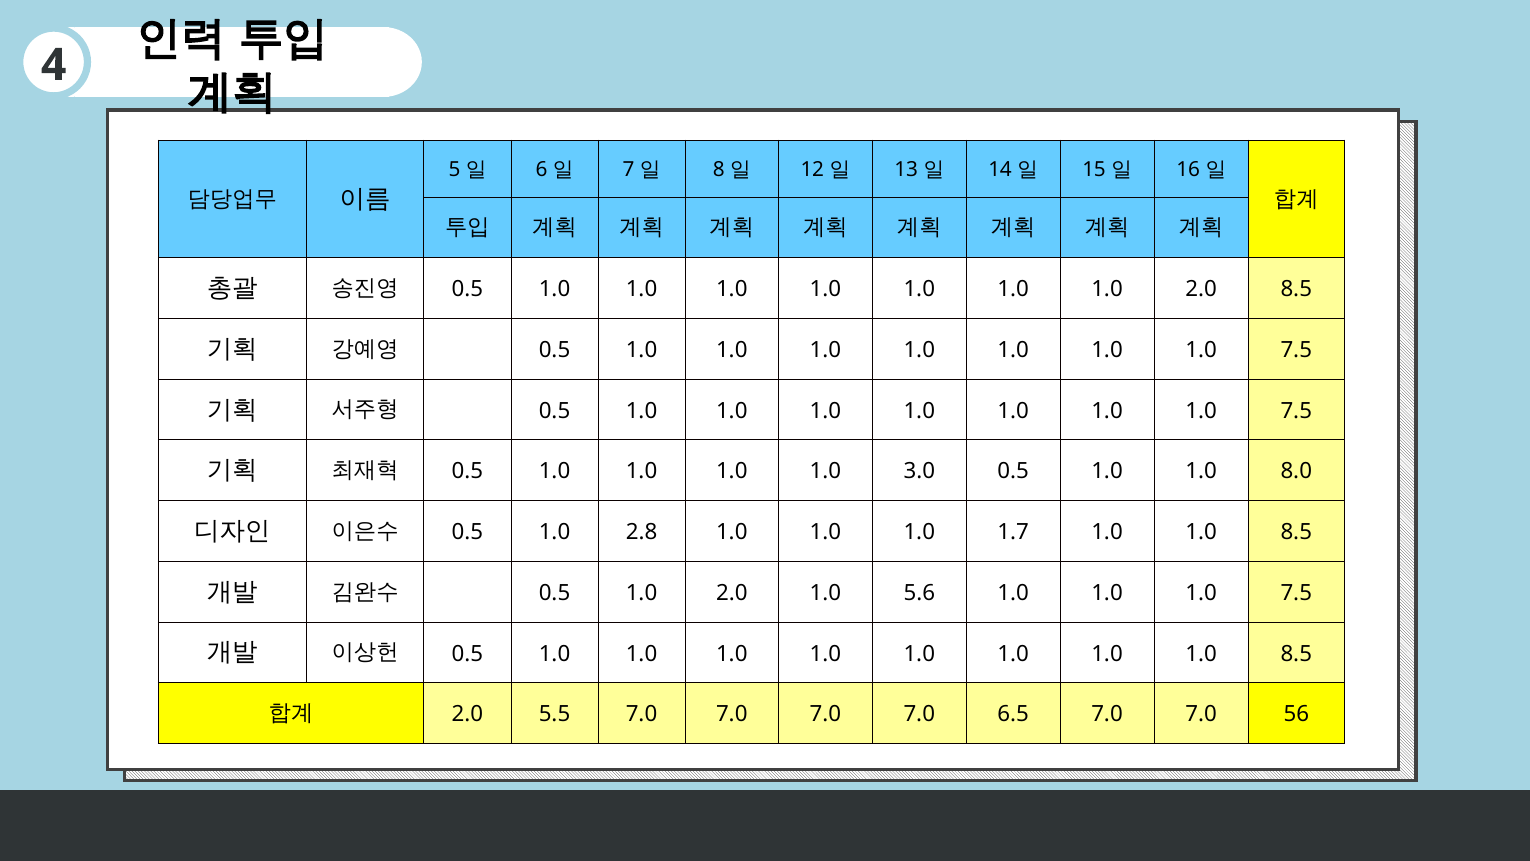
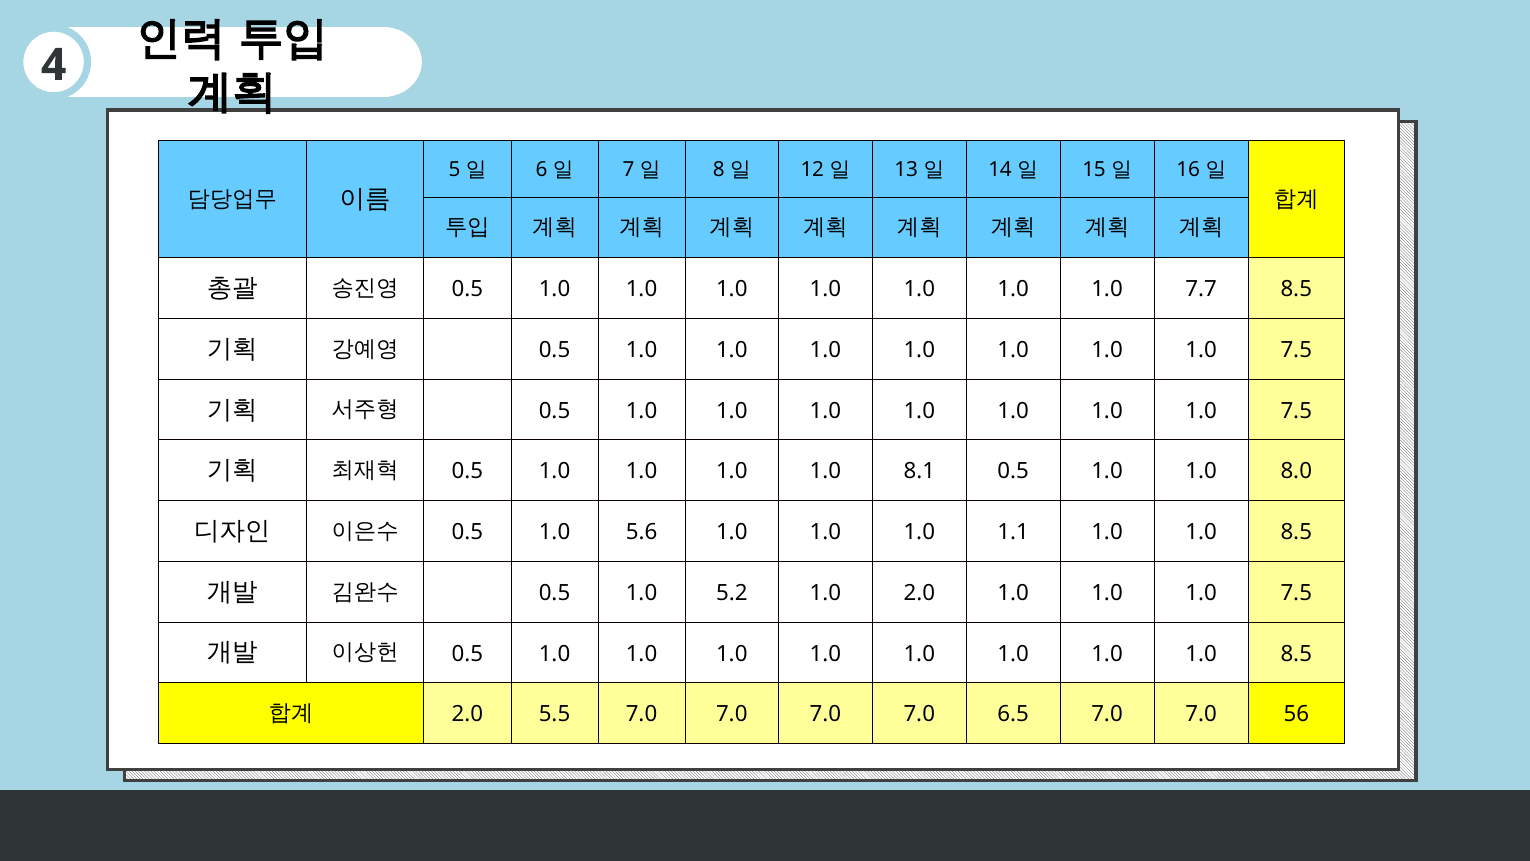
1.0 1.0 2.0: 2.0 -> 7.7
3.0: 3.0 -> 8.1
2.8: 2.8 -> 5.6
1.7: 1.7 -> 1.1
0.5 1.0 2.0: 2.0 -> 5.2
1.0 5.6: 5.6 -> 2.0
